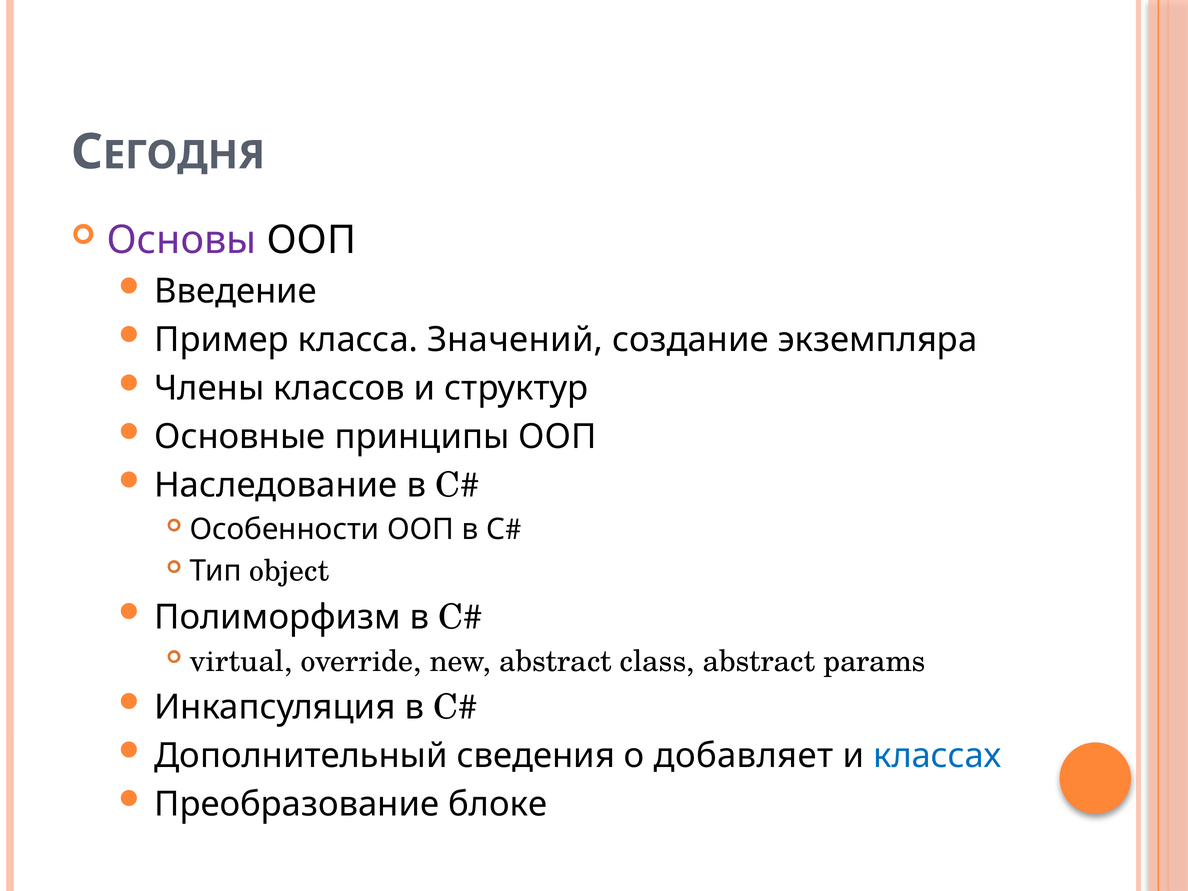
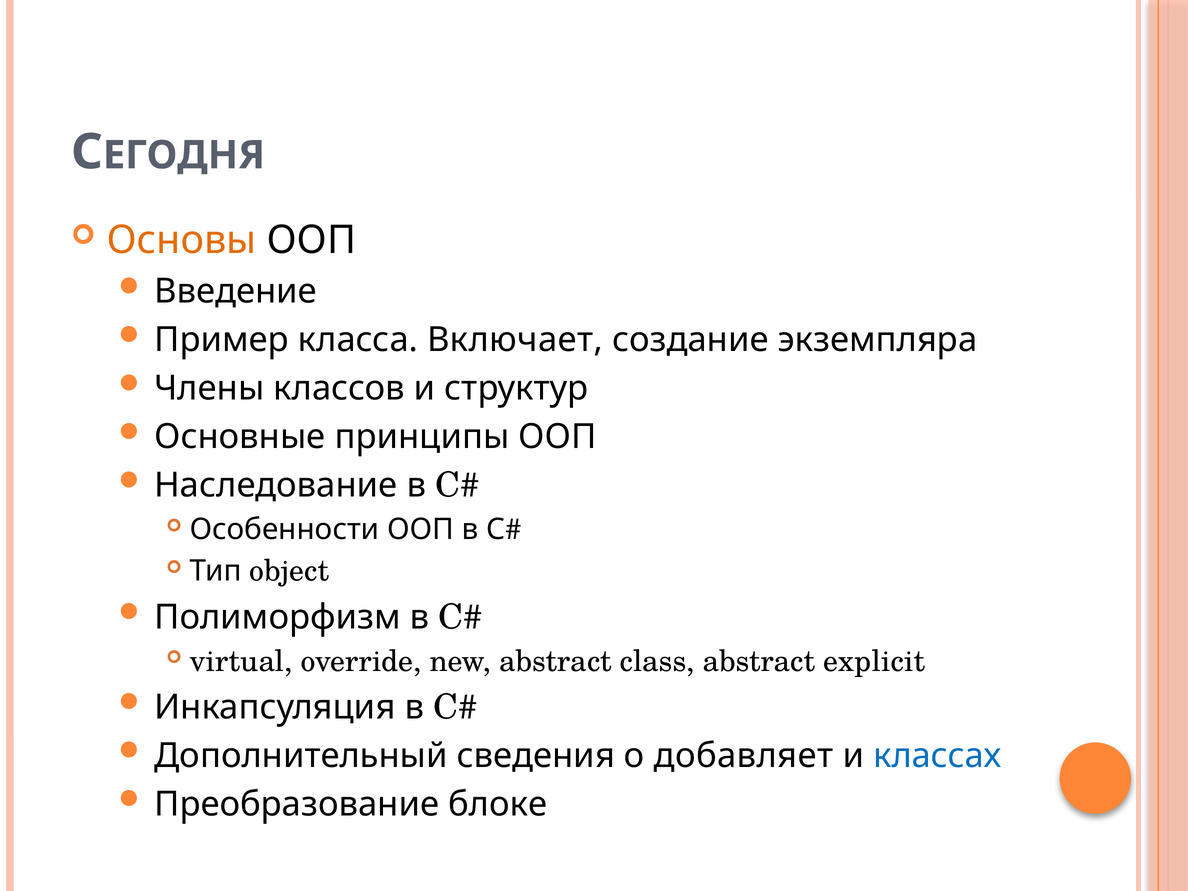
Основы colour: purple -> orange
Значений: Значений -> Включает
params: params -> explicit
